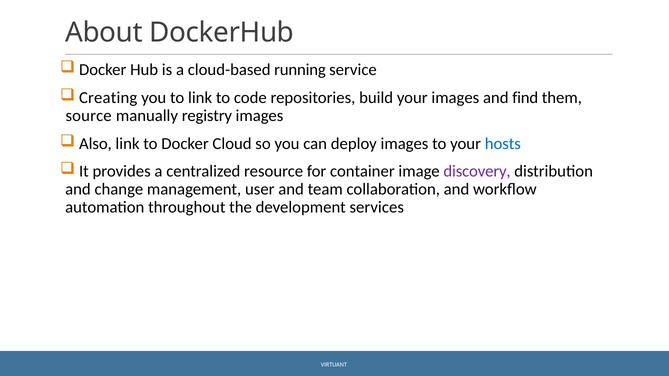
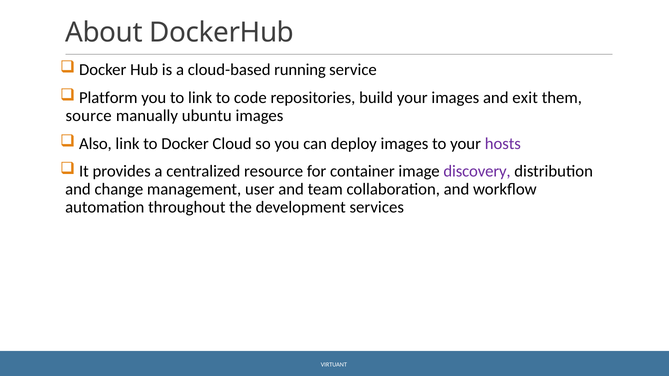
Creating: Creating -> Platform
find: find -> exit
registry: registry -> ubuntu
hosts colour: blue -> purple
